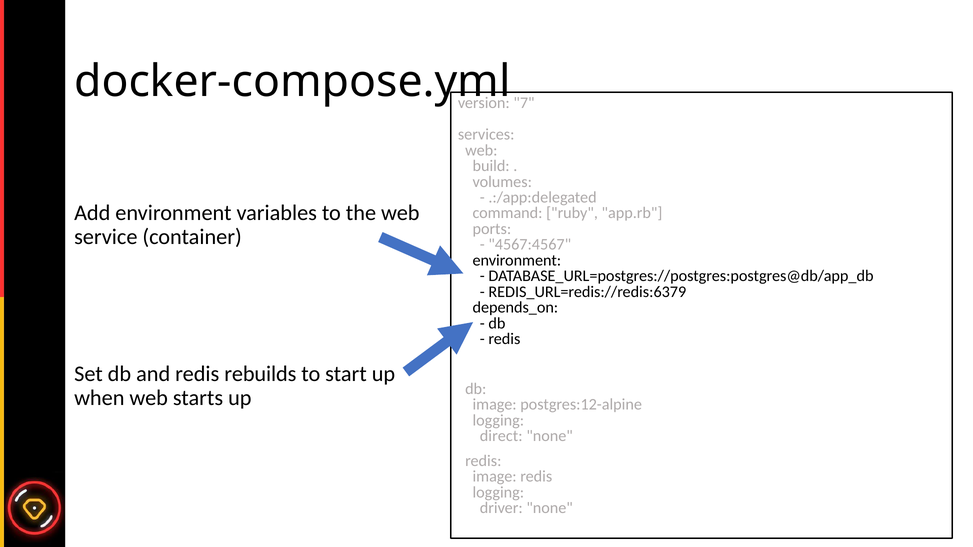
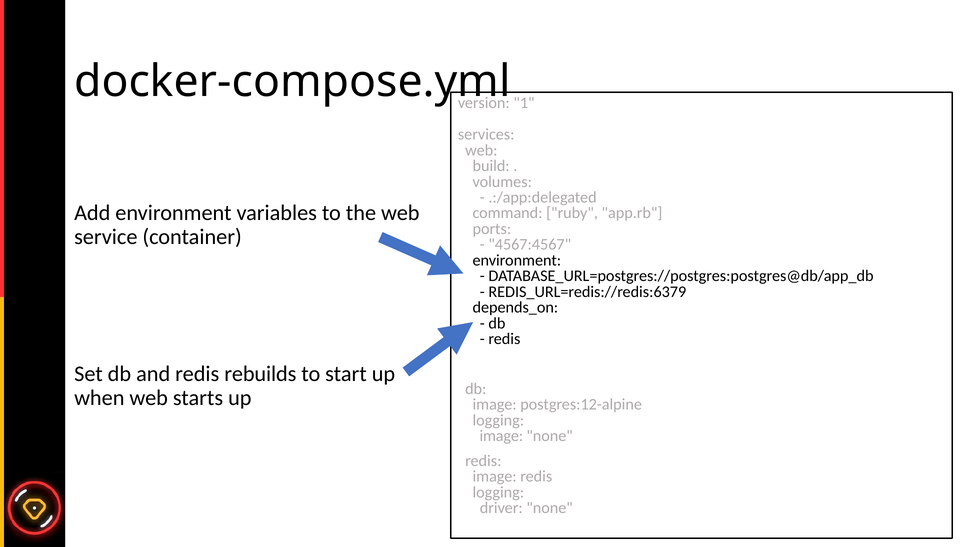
7: 7 -> 1
direct at (501, 436): direct -> image
